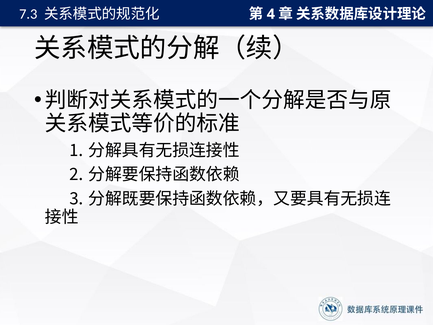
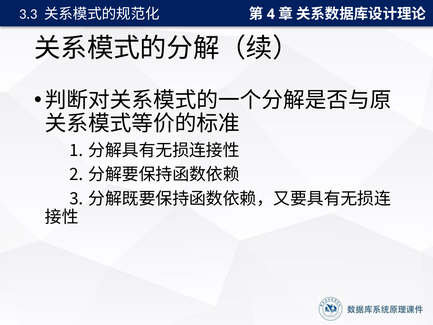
7.3: 7.3 -> 3.3
